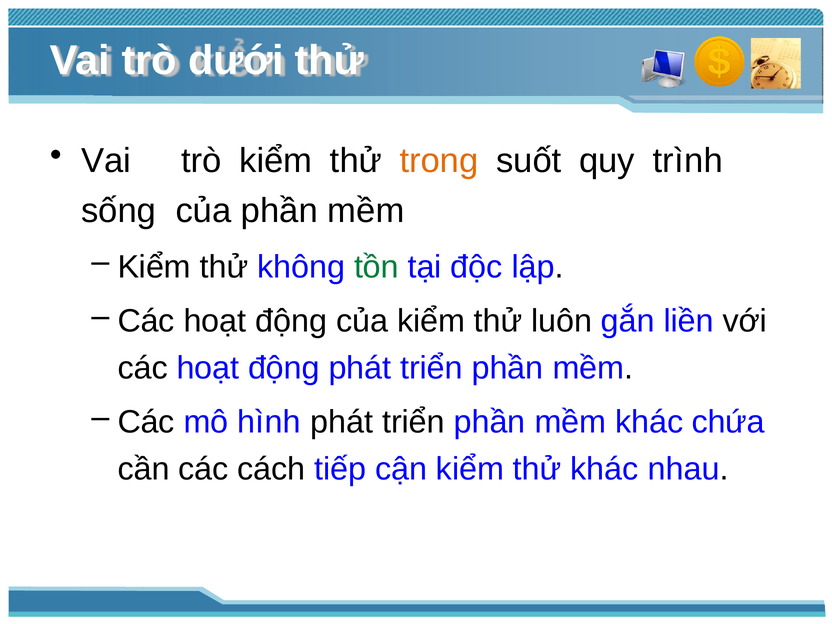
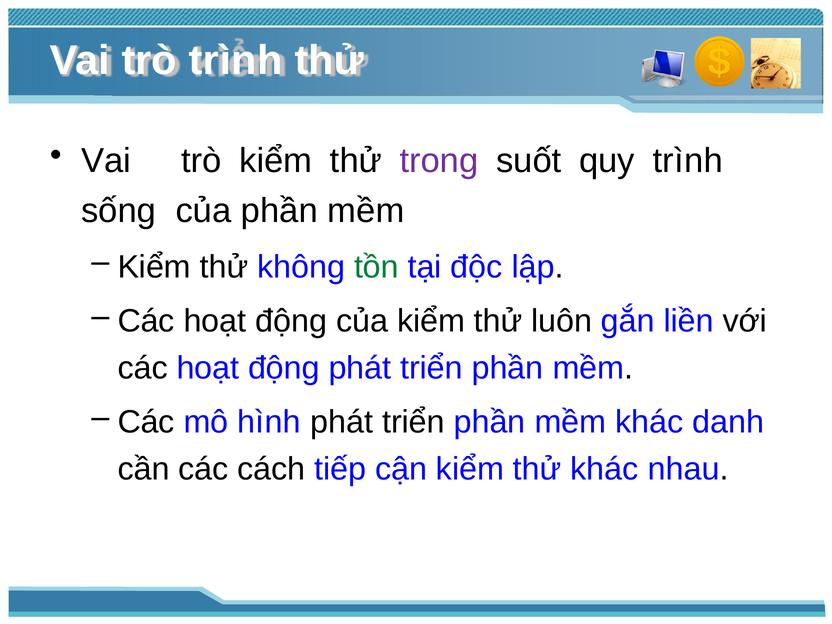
dưới: dưới -> trình
trong colour: orange -> purple
chứa: chứa -> danh
